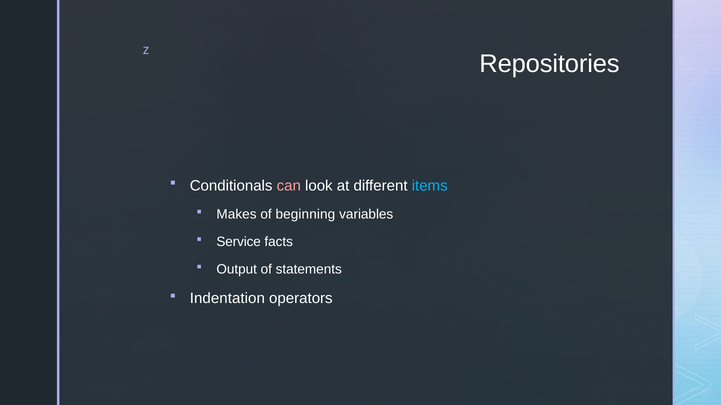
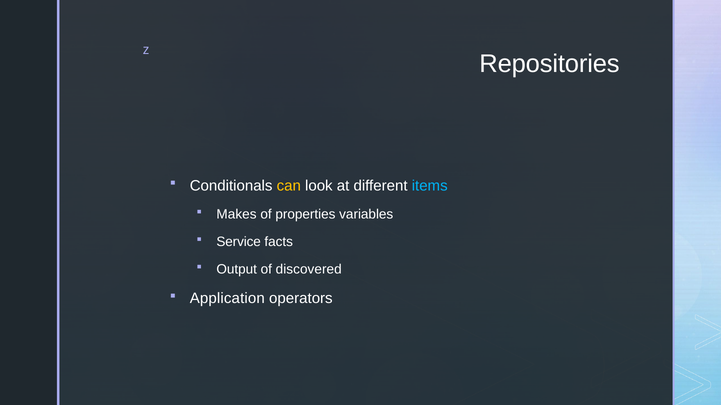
can colour: pink -> yellow
beginning: beginning -> properties
statements: statements -> discovered
Indentation: Indentation -> Application
